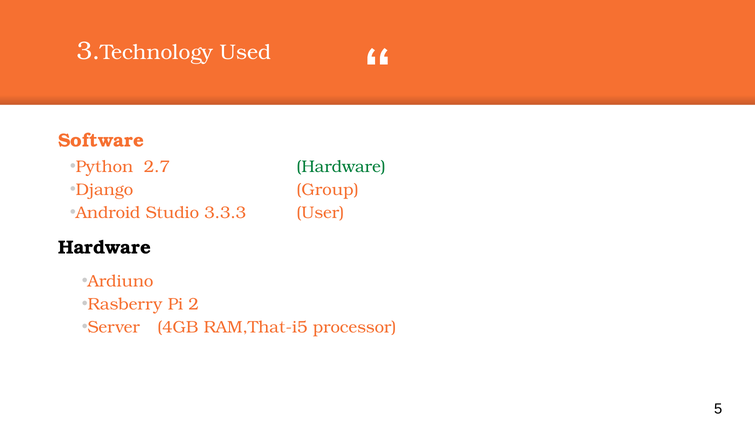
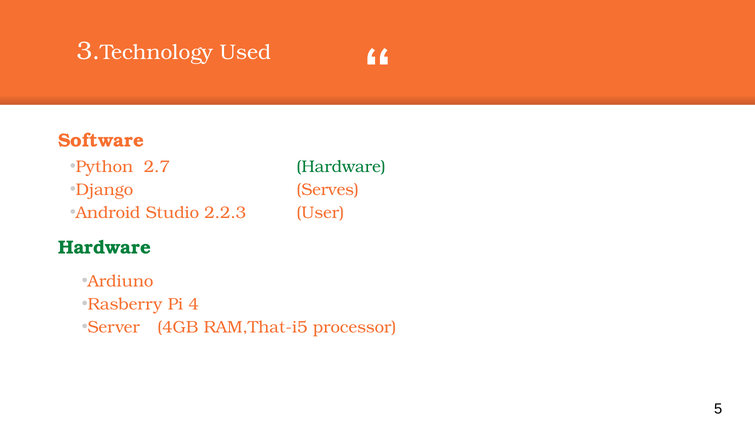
Group: Group -> Serves
3.3.3: 3.3.3 -> 2.2.3
Hardware at (104, 248) colour: black -> green
2: 2 -> 4
